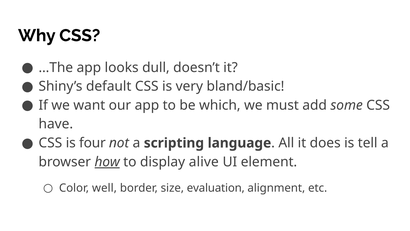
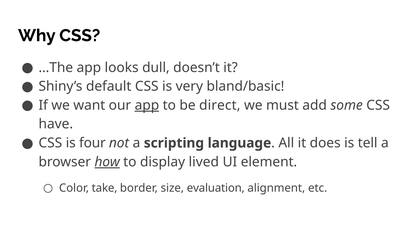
app at (147, 105) underline: none -> present
which: which -> direct
alive: alive -> lived
well: well -> take
